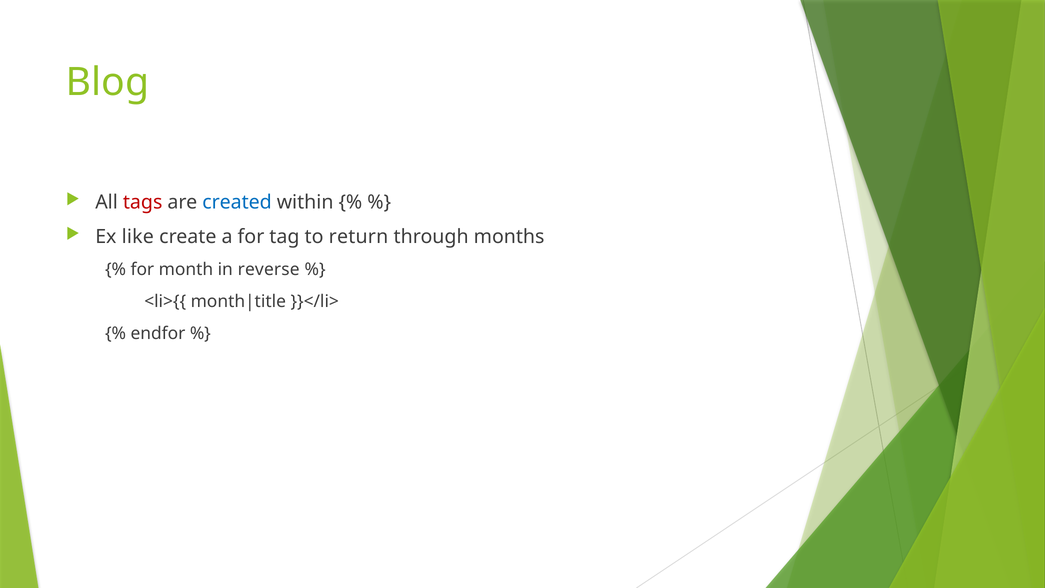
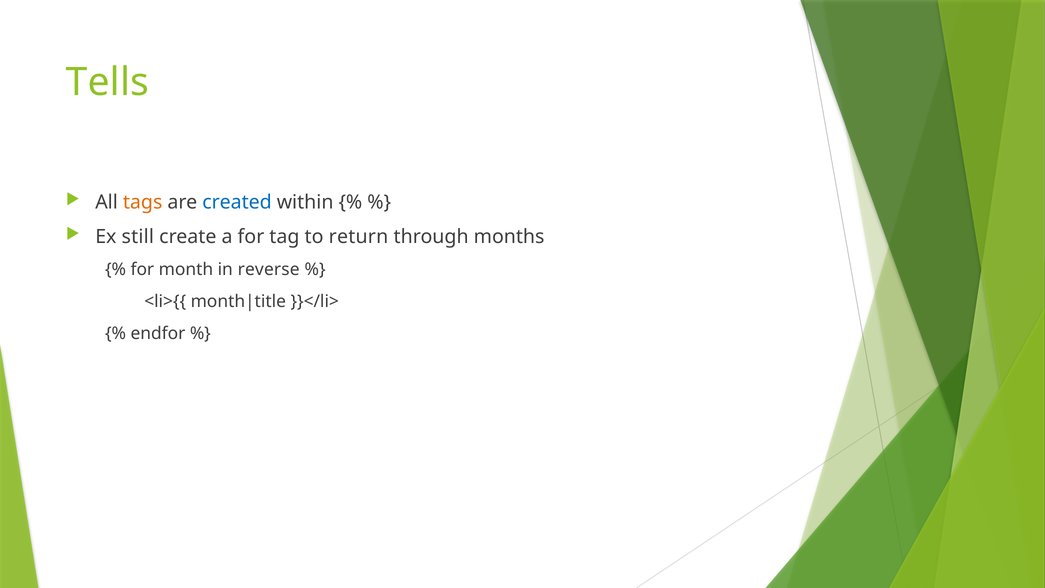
Blog: Blog -> Tells
tags colour: red -> orange
like: like -> still
